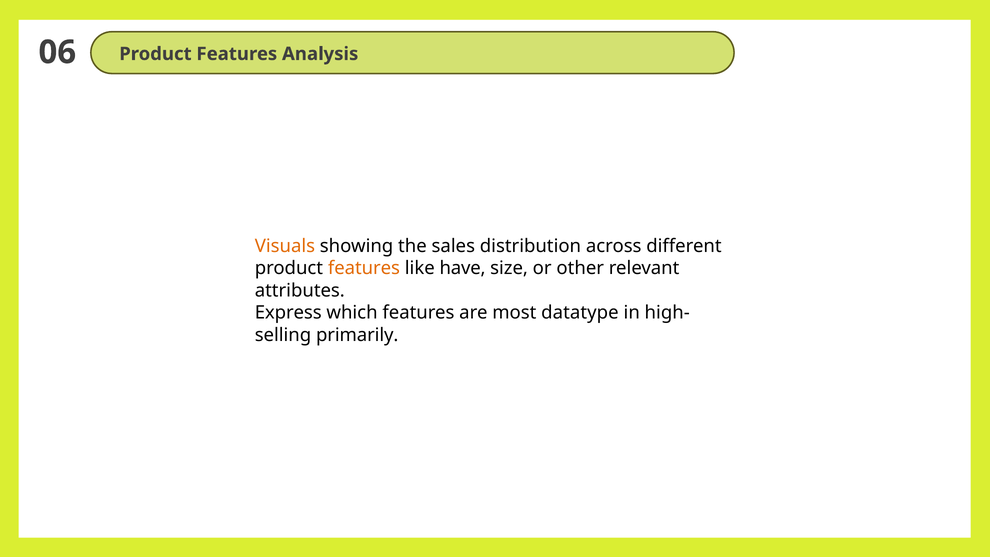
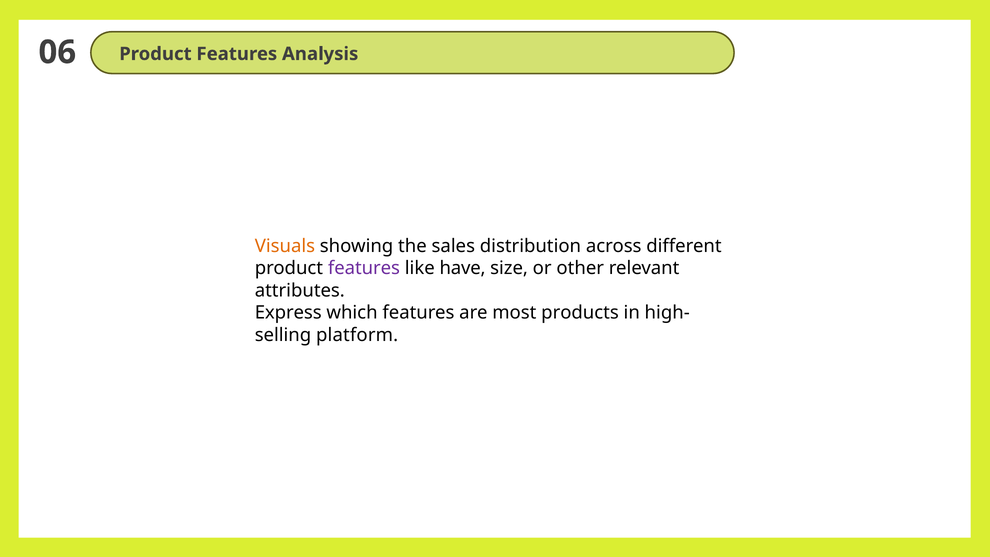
features at (364, 268) colour: orange -> purple
datatype: datatype -> products
primarily: primarily -> platform
